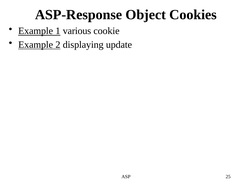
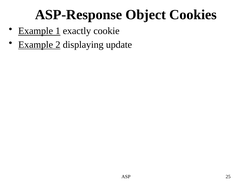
various: various -> exactly
